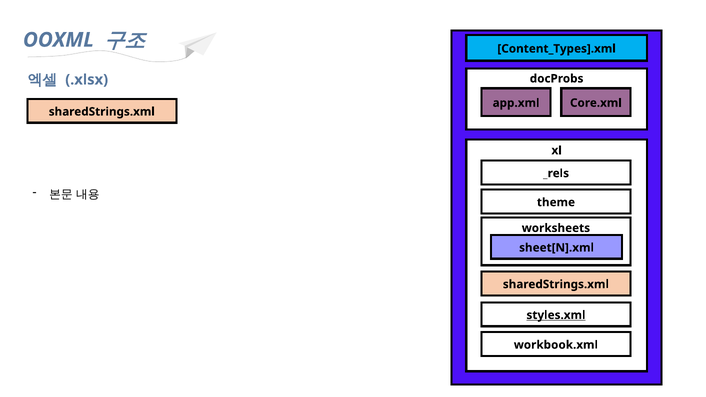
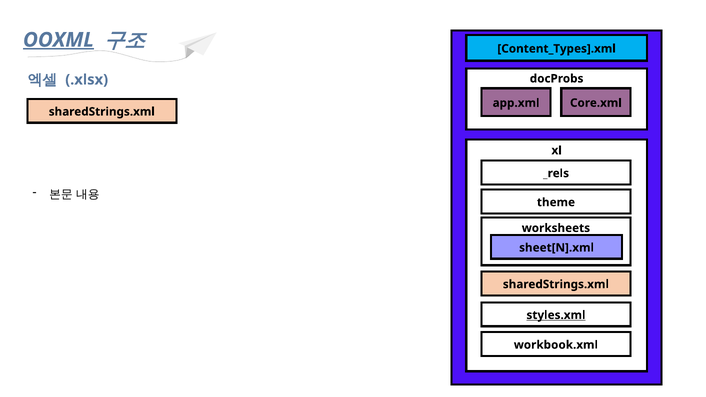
OOXML underline: none -> present
